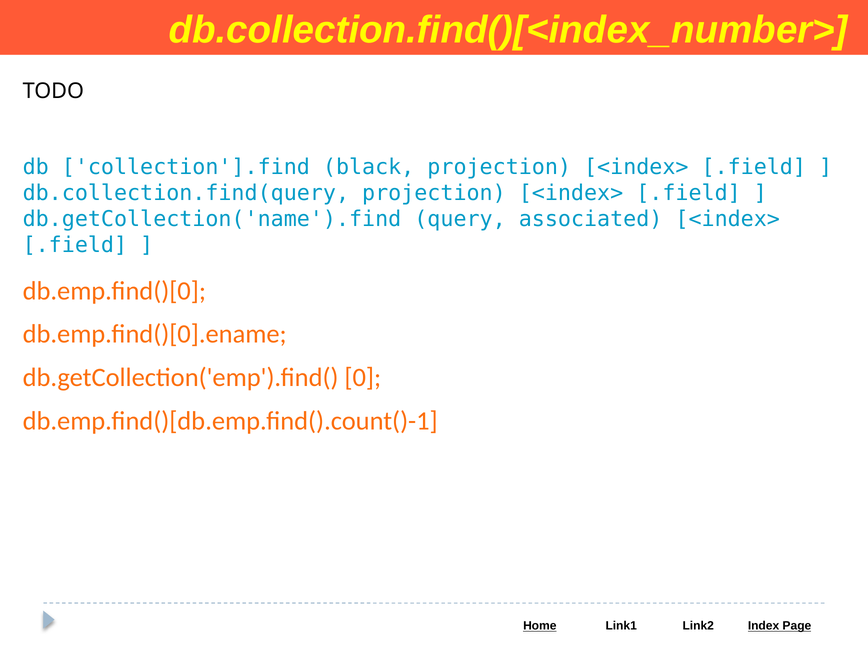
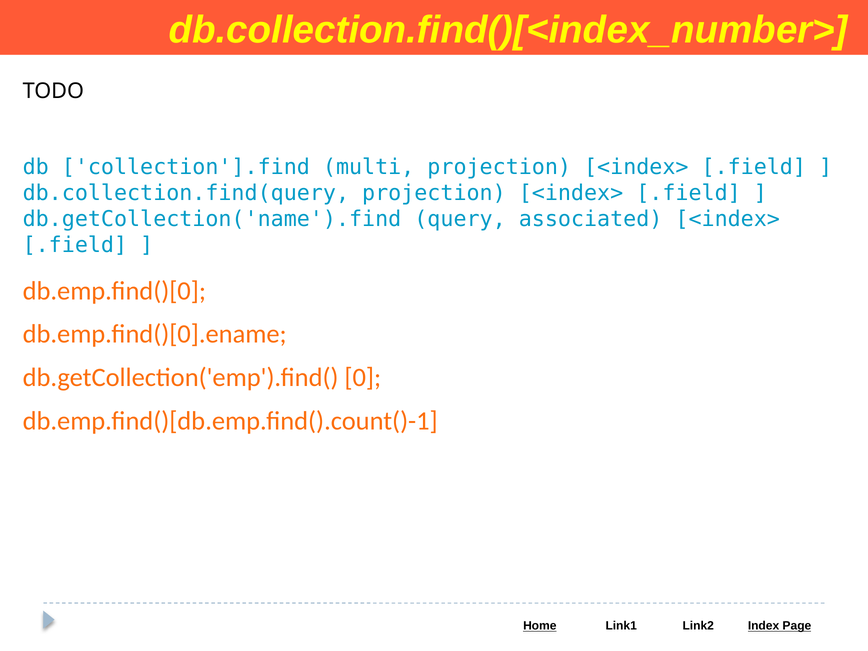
black: black -> multi
